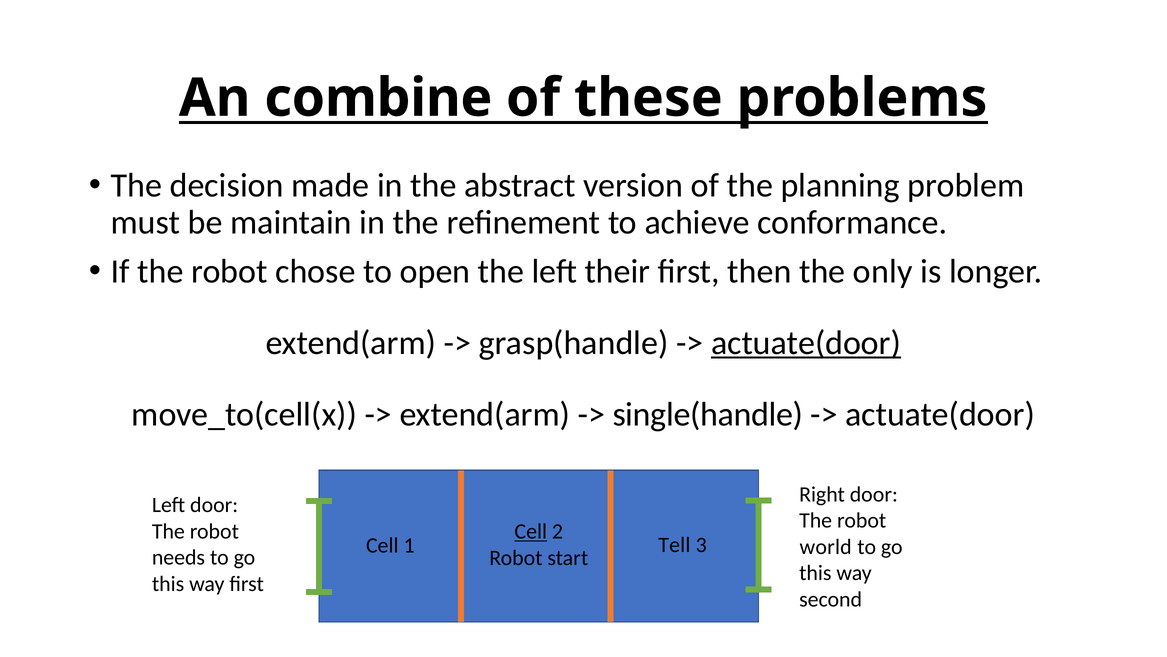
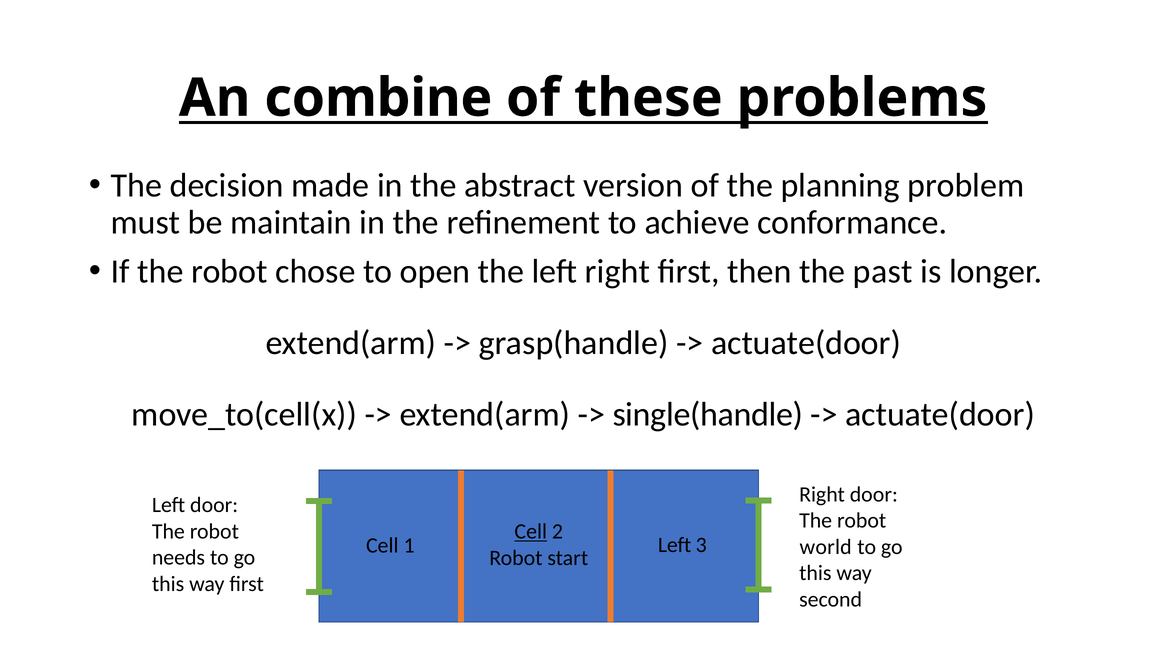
left their: their -> right
only: only -> past
actuate(door at (806, 343) underline: present -> none
1 Tell: Tell -> Left
